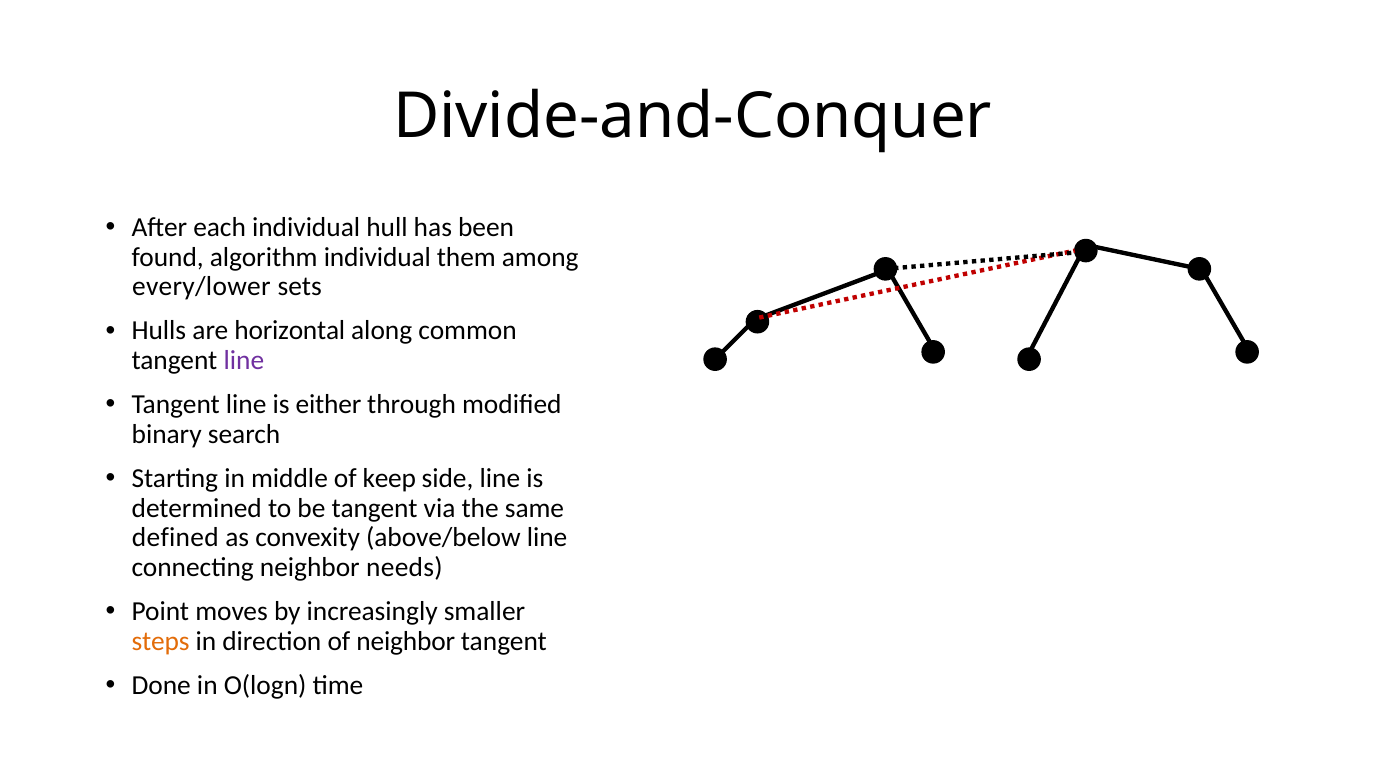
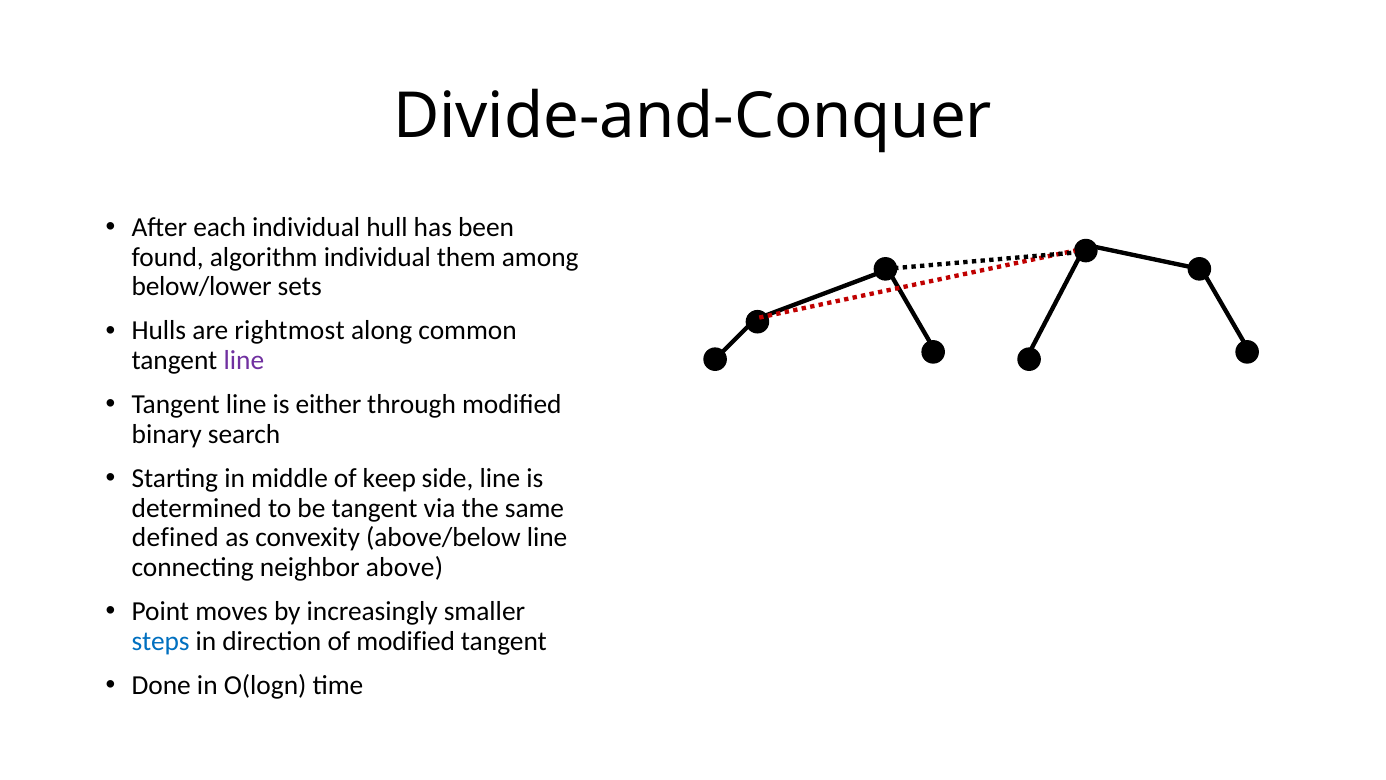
every/lower: every/lower -> below/lower
horizontal: horizontal -> rightmost
needs: needs -> above
steps colour: orange -> blue
of neighbor: neighbor -> modified
